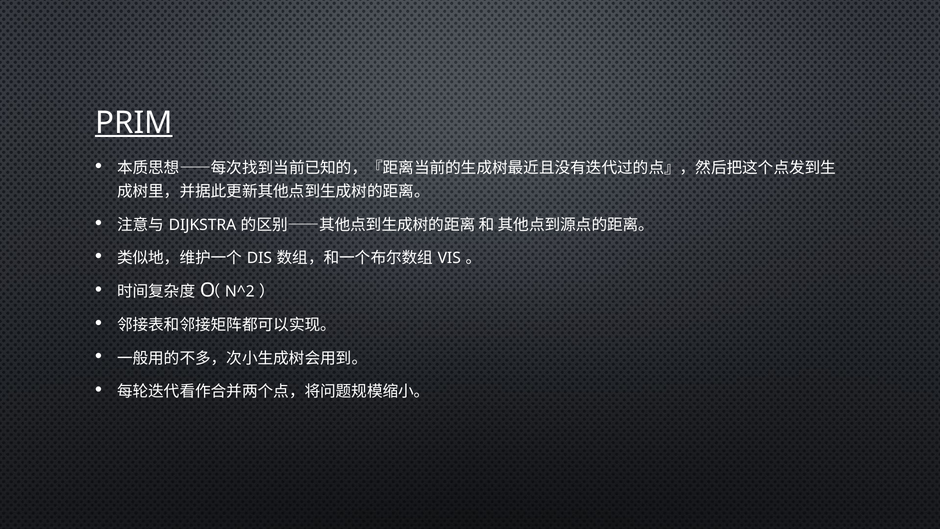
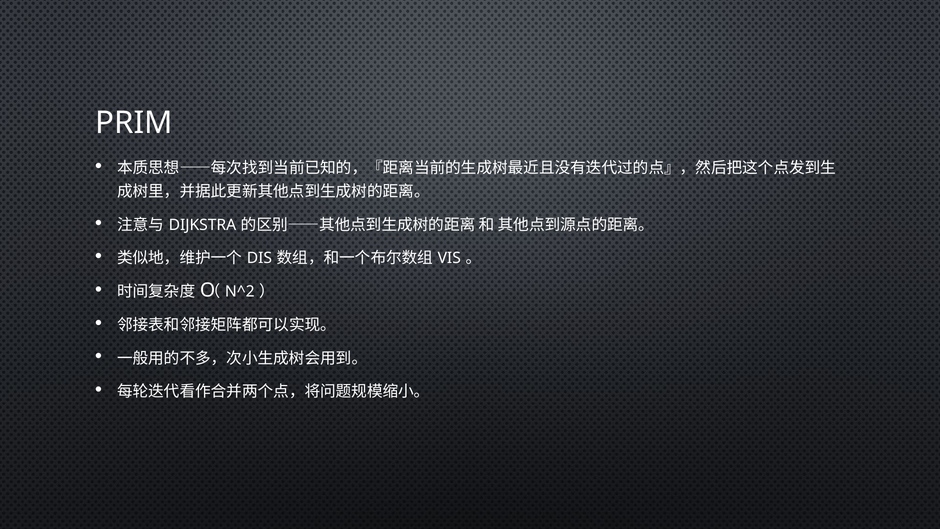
PRIM underline: present -> none
